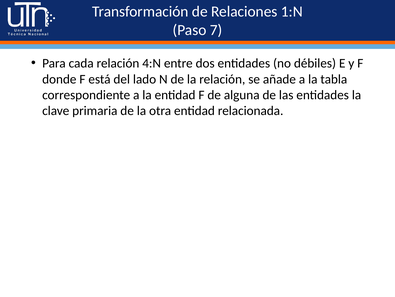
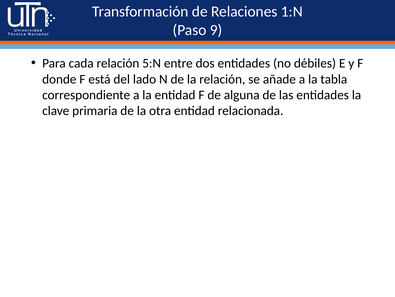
7: 7 -> 9
4:N: 4:N -> 5:N
